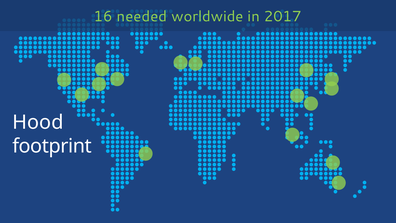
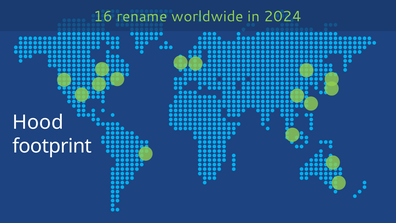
needed: needed -> rename
2017: 2017 -> 2024
